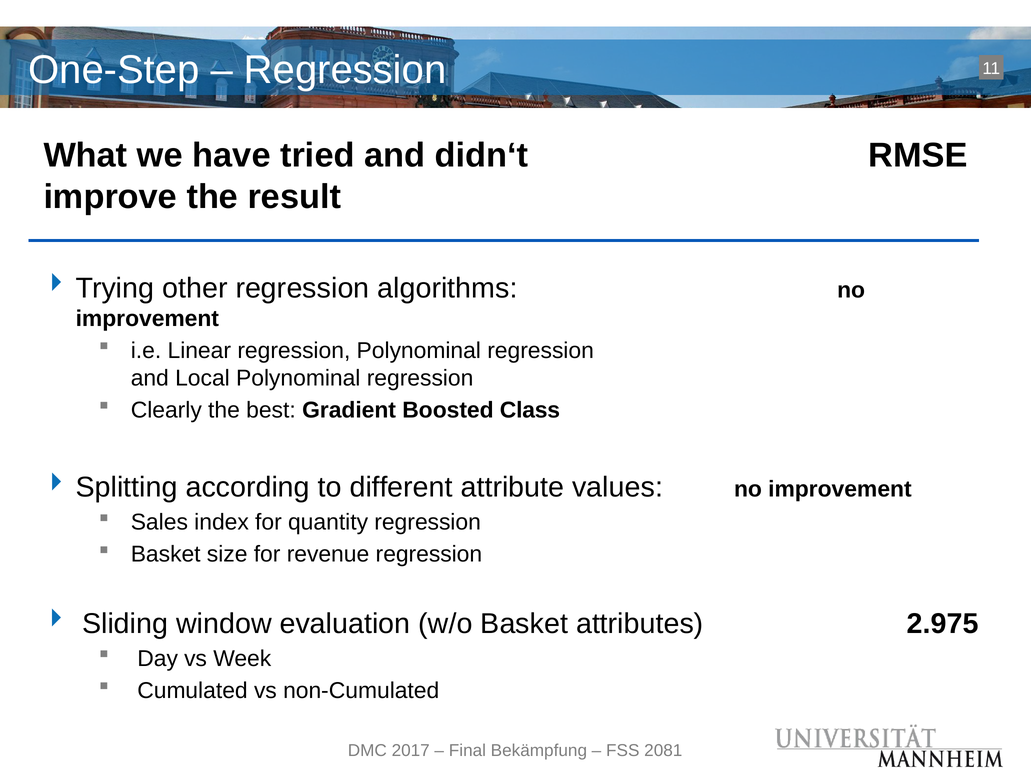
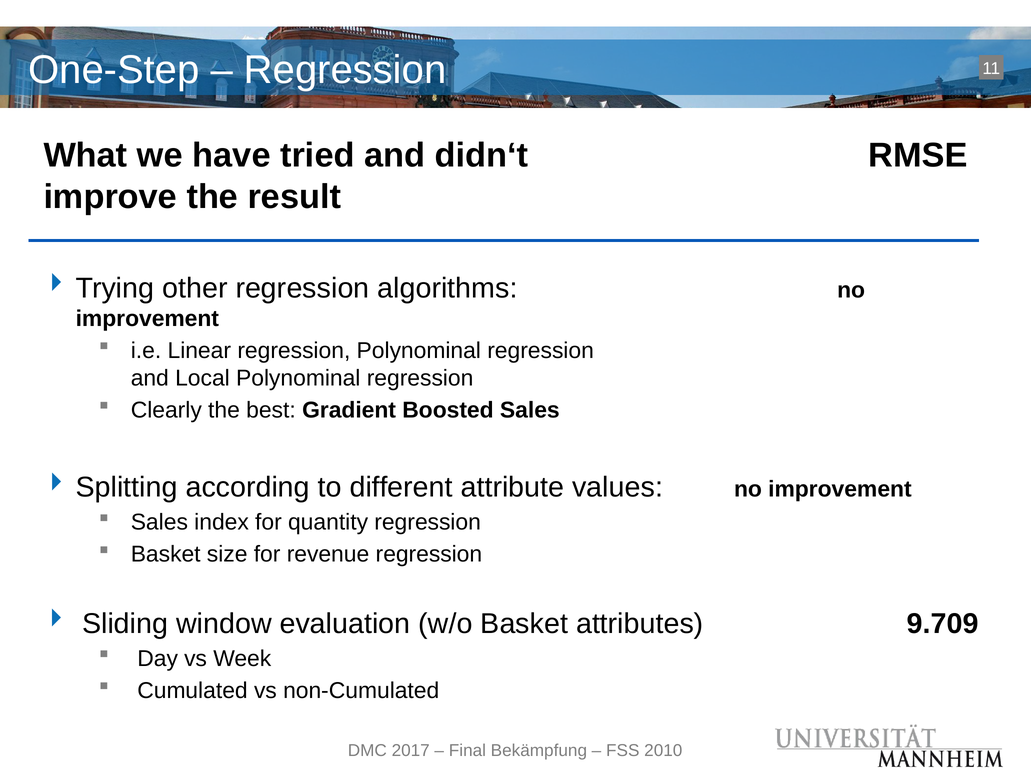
Boosted Class: Class -> Sales
2.975: 2.975 -> 9.709
2081: 2081 -> 2010
